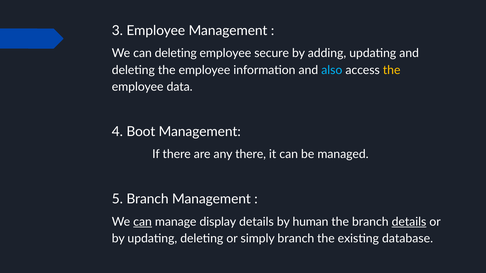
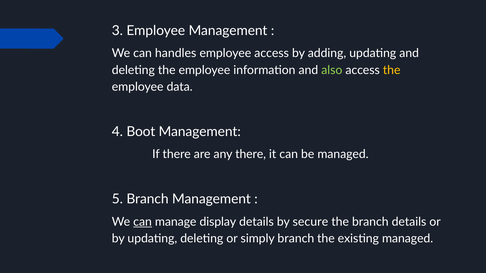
can deleting: deleting -> handles
employee secure: secure -> access
also colour: light blue -> light green
human: human -> secure
details at (409, 222) underline: present -> none
existing database: database -> managed
